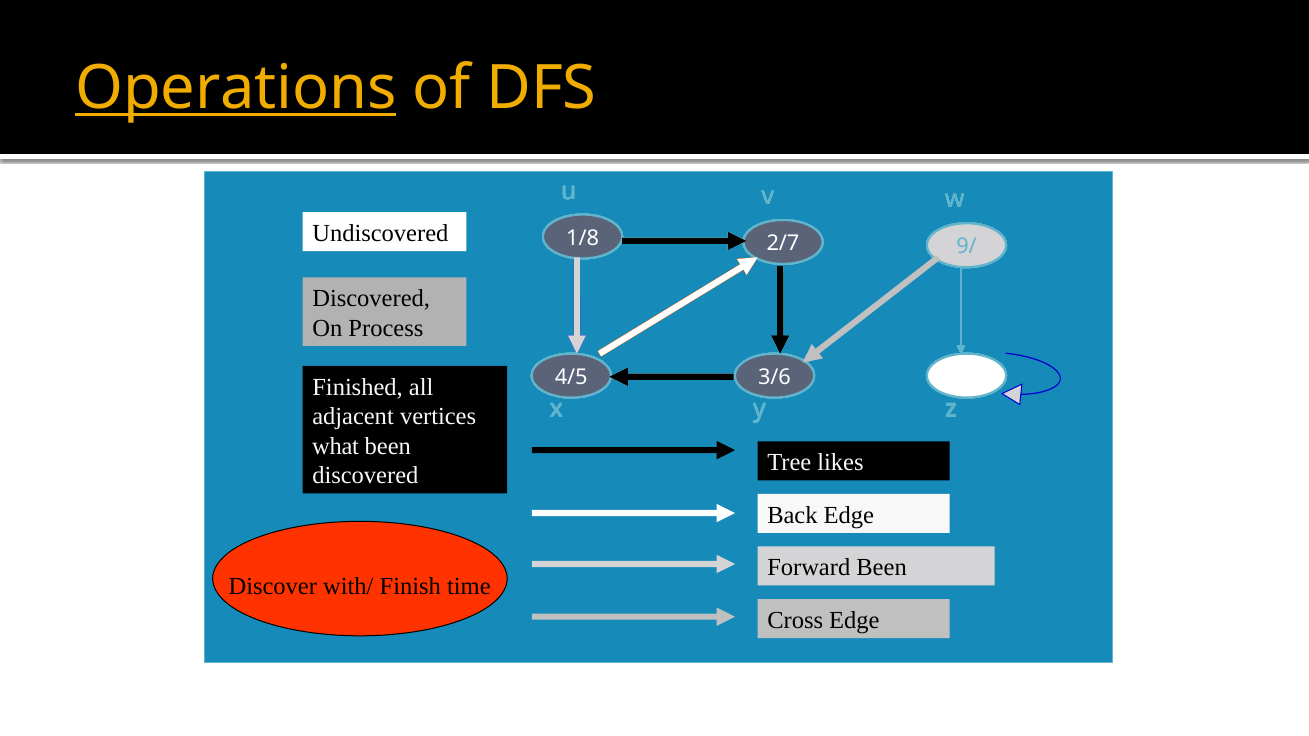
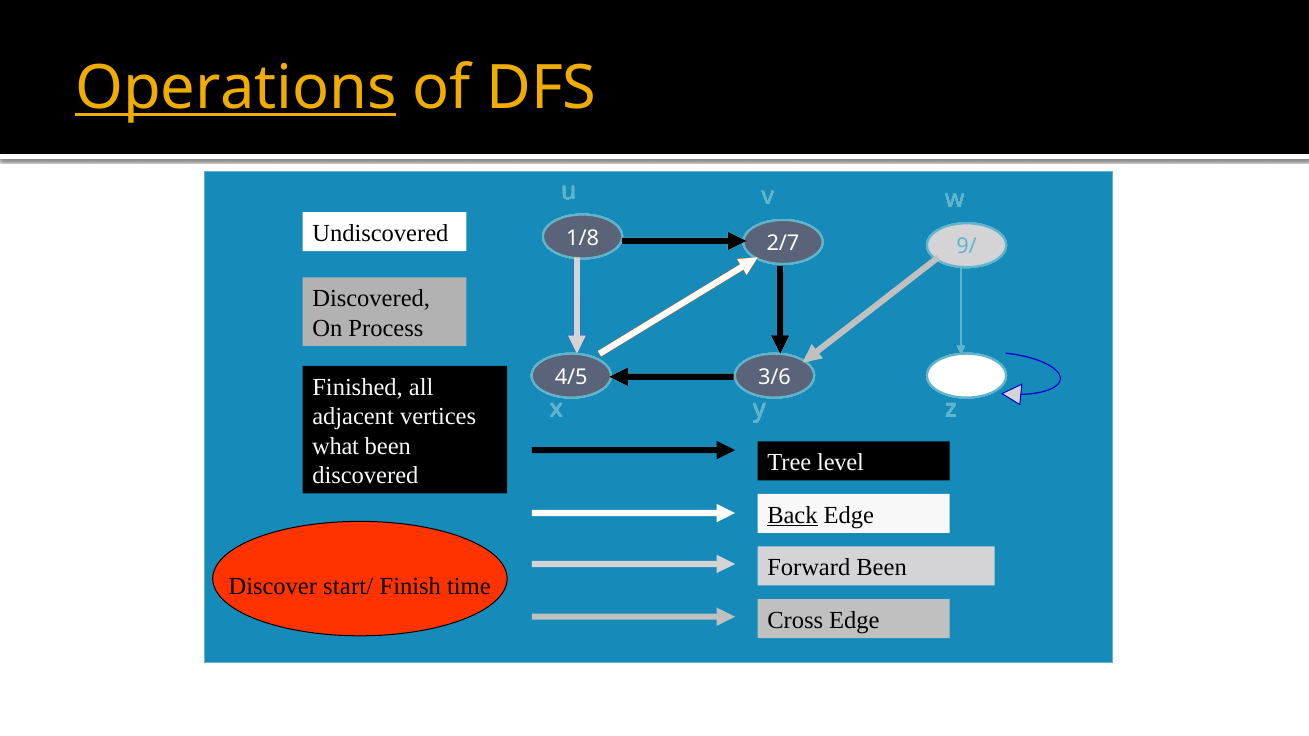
likes: likes -> level
Back underline: none -> present
with/: with/ -> start/
